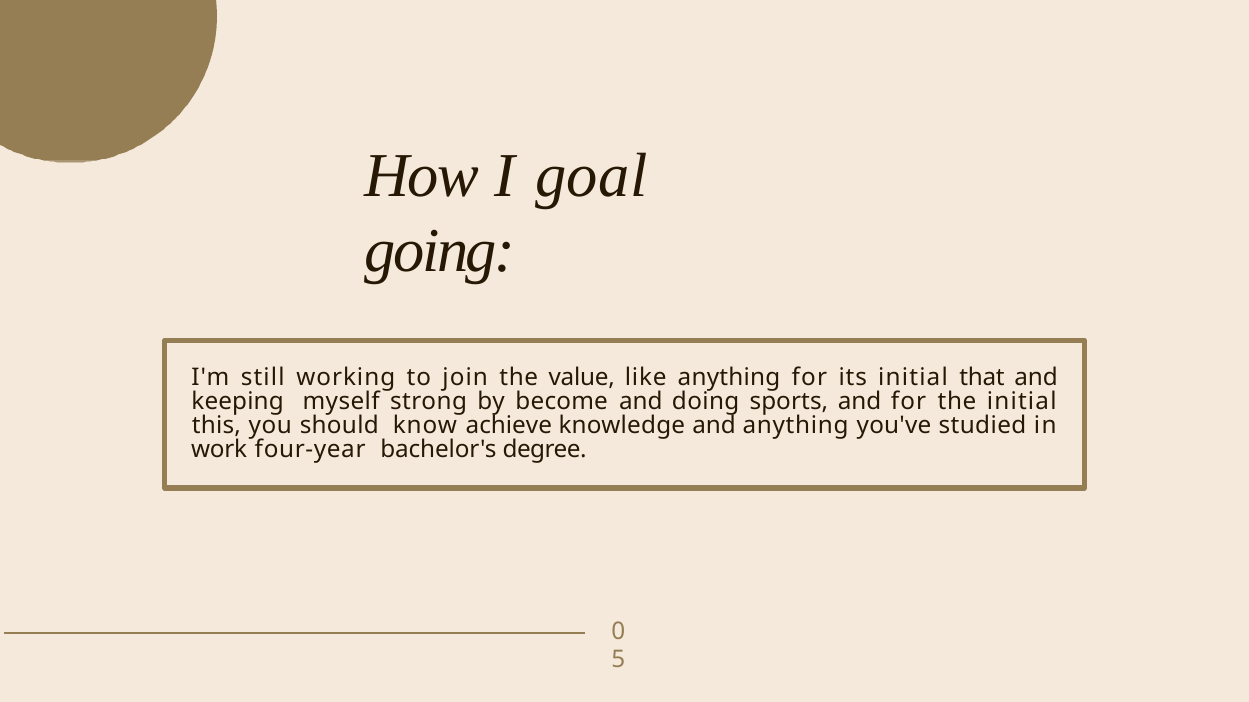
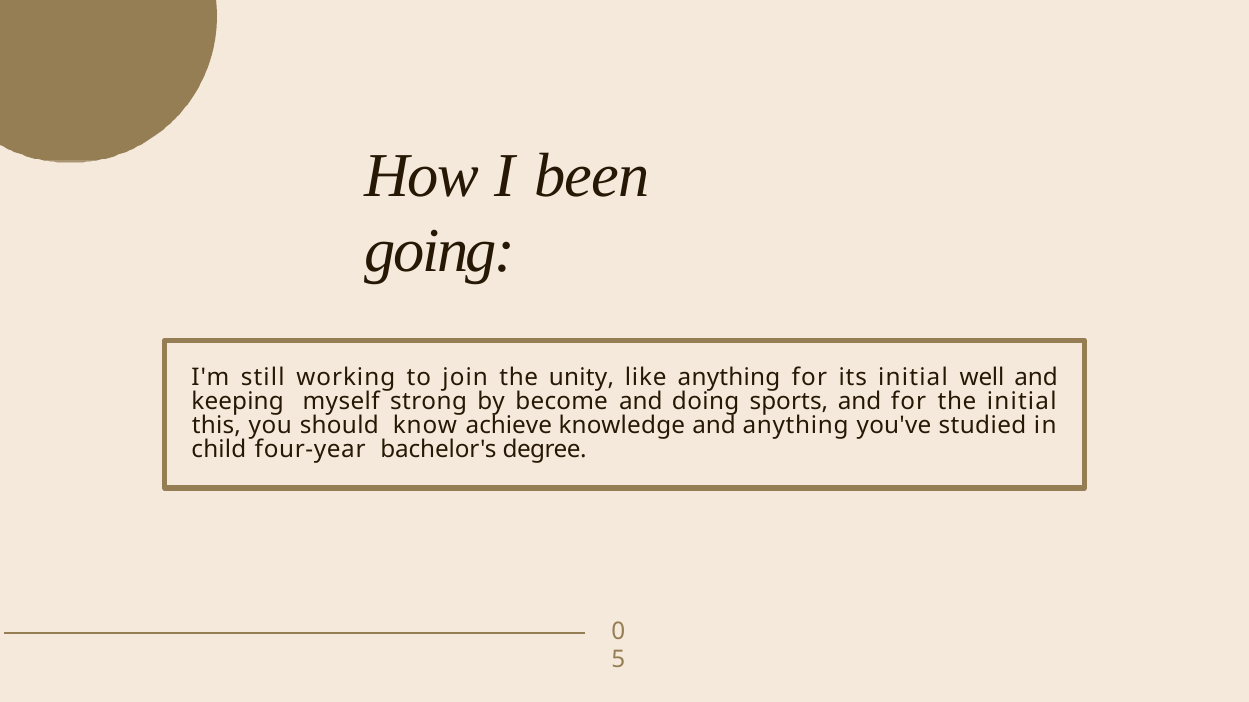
goal: goal -> been
value: value -> unity
that: that -> well
work: work -> child
